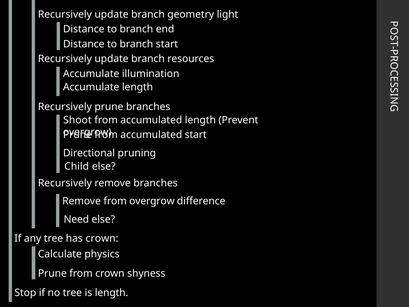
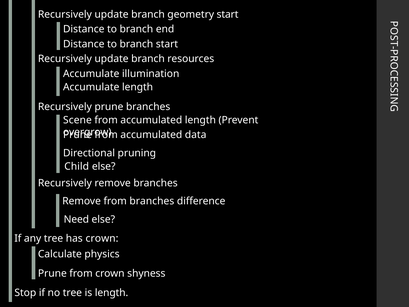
geometry light: light -> start
Shoot: Shoot -> Scene
accumulated start: start -> data
from overgrow: overgrow -> branches
